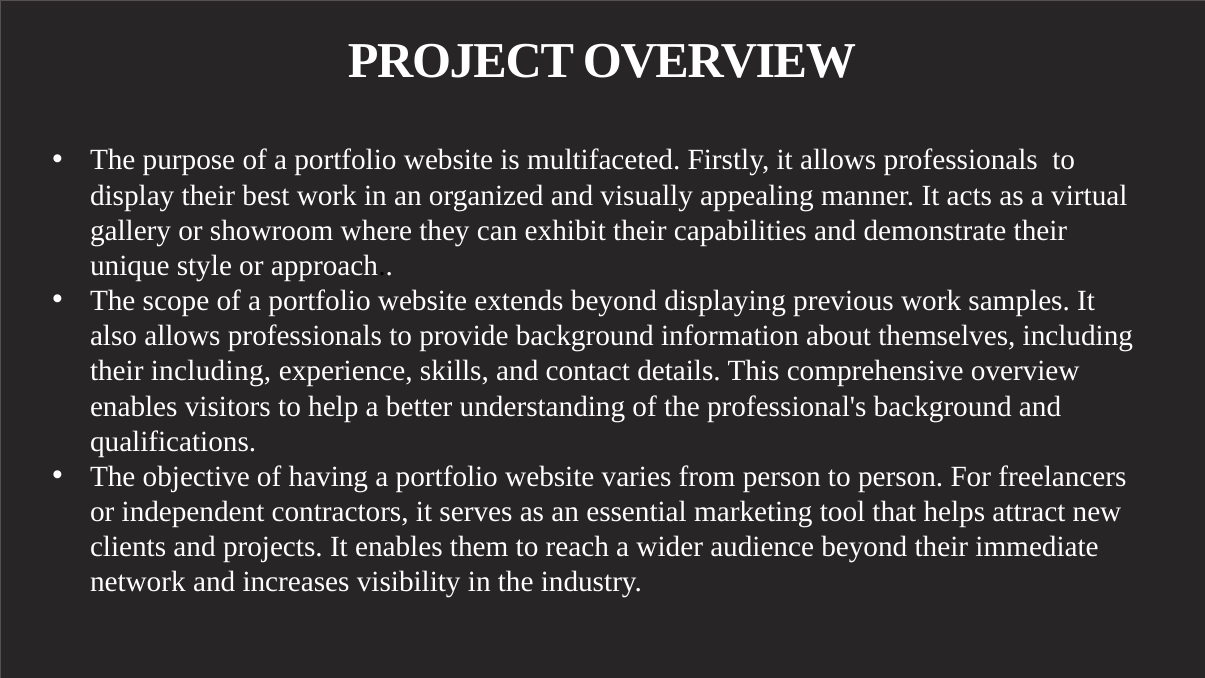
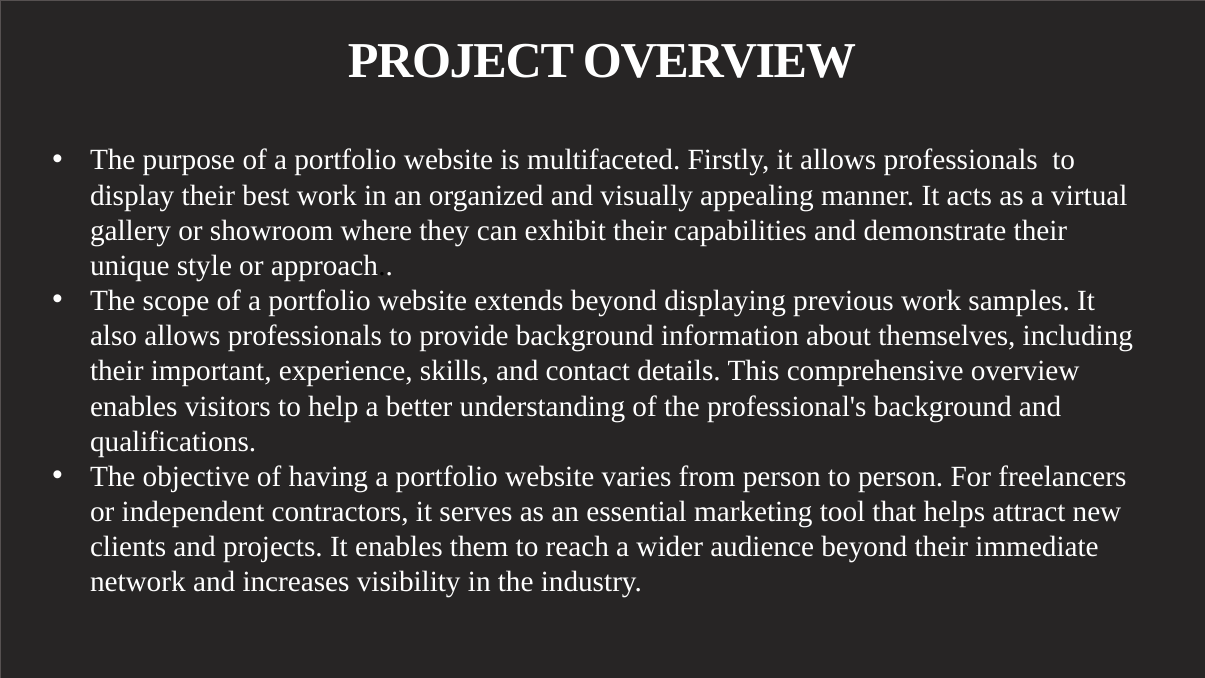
their including: including -> important
